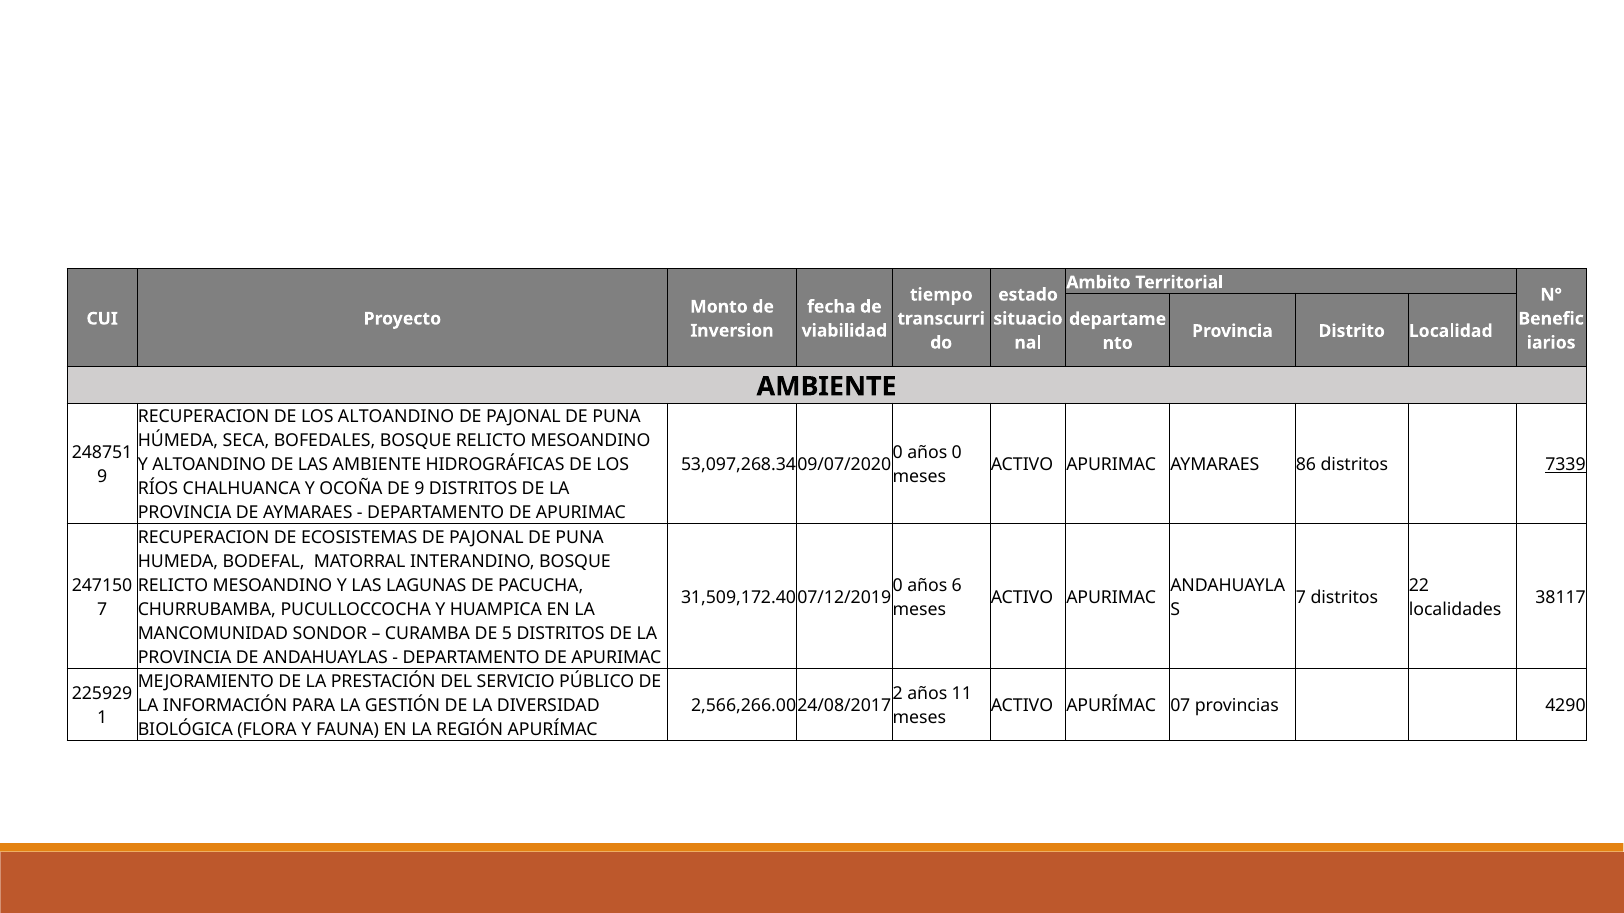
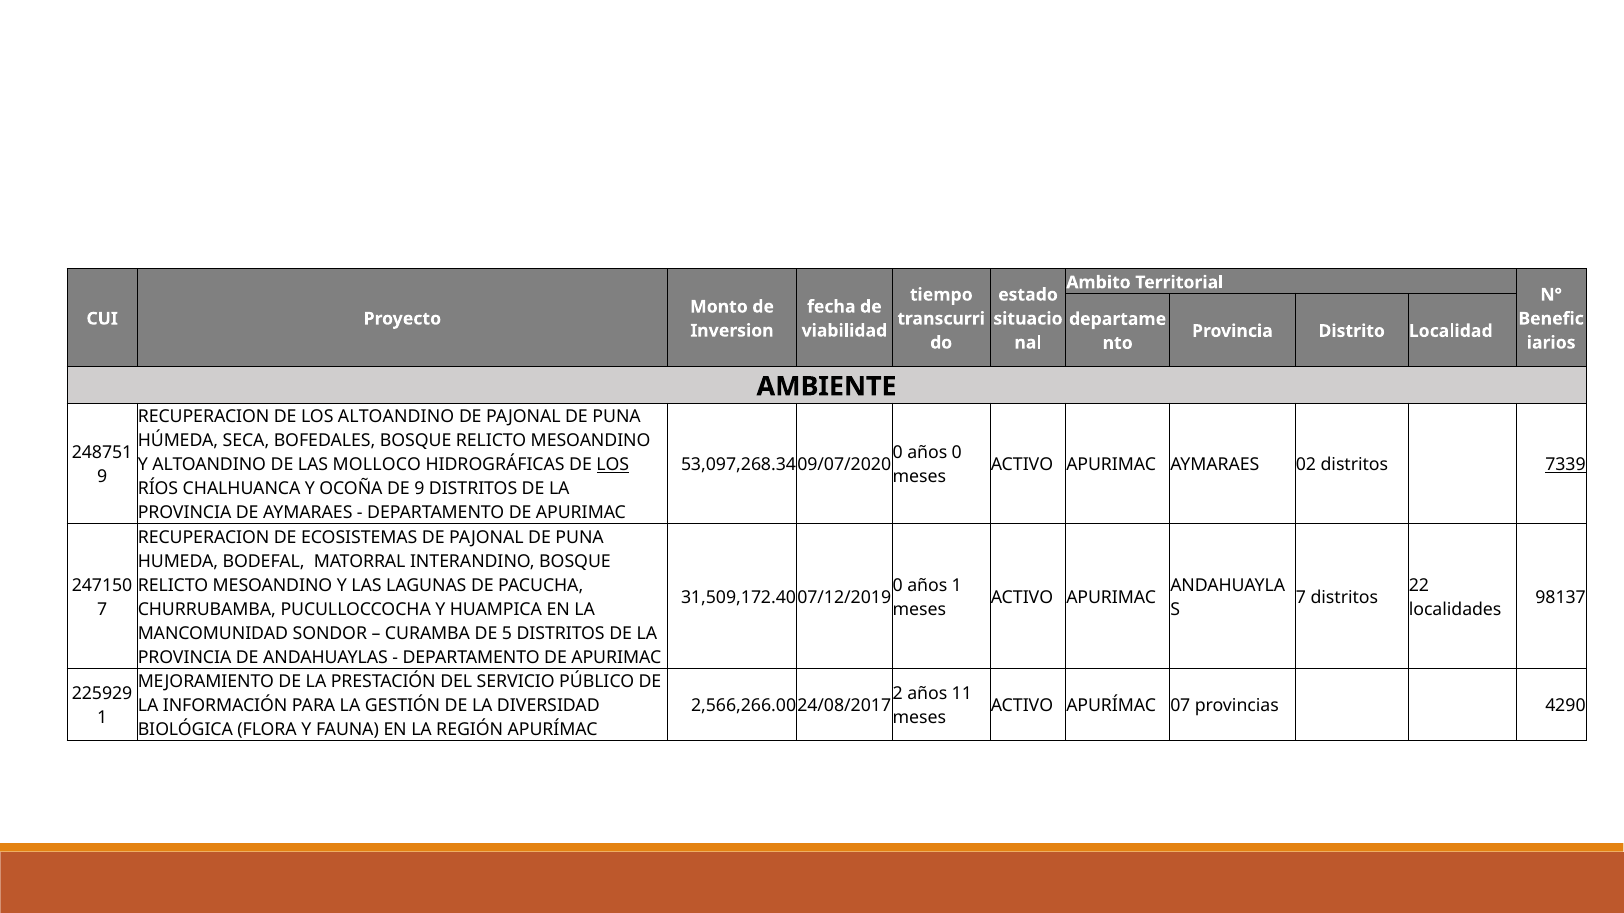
LAS AMBIENTE: AMBIENTE -> MOLLOCO
LOS at (613, 465) underline: none -> present
86: 86 -> 02
años 6: 6 -> 1
38117: 38117 -> 98137
